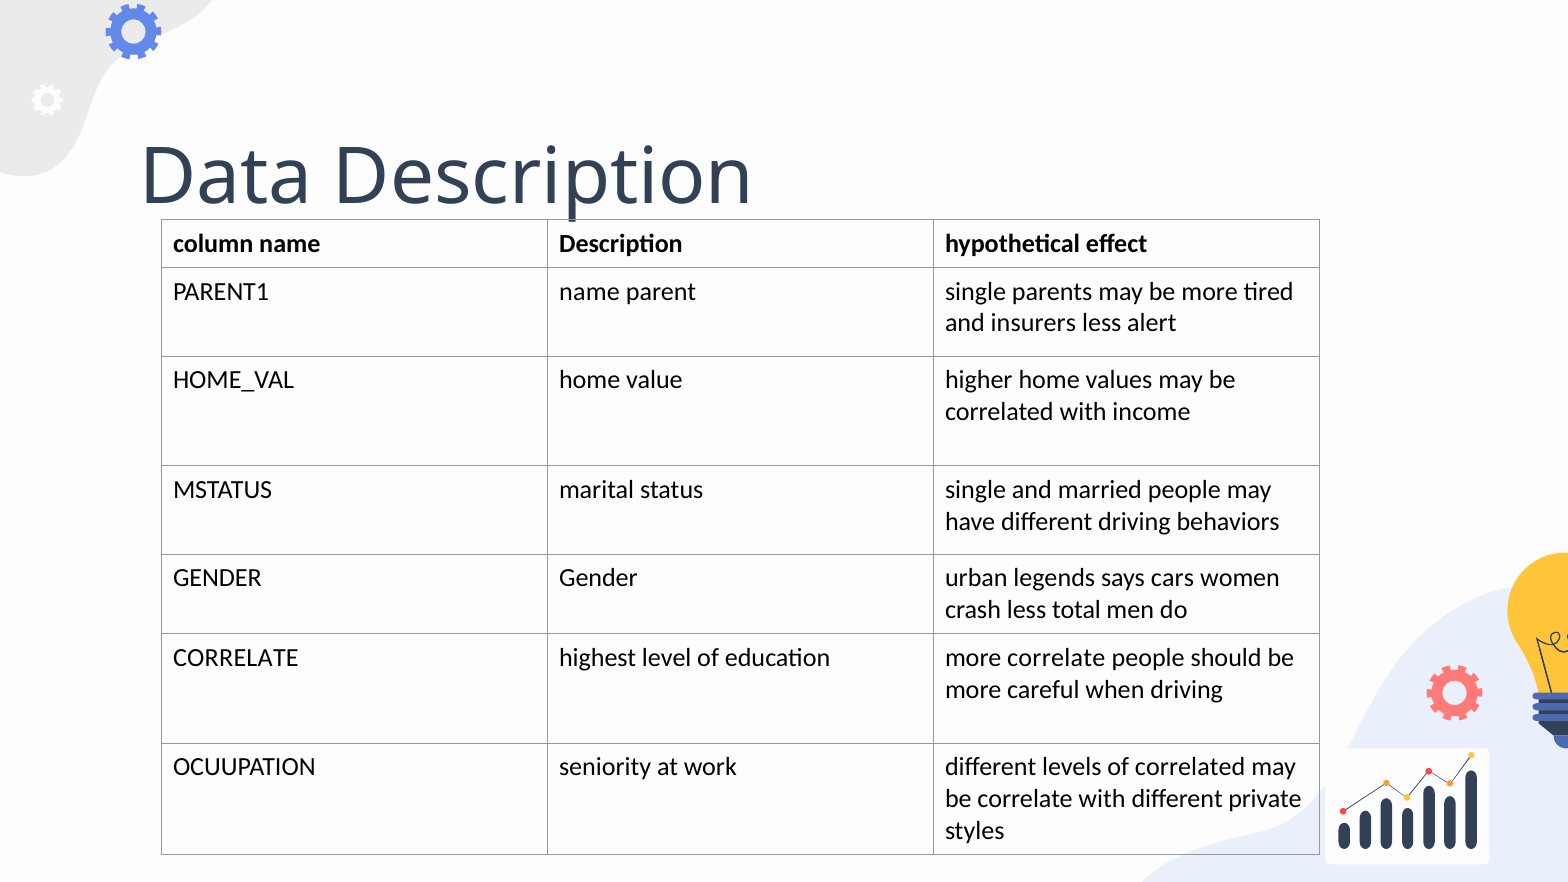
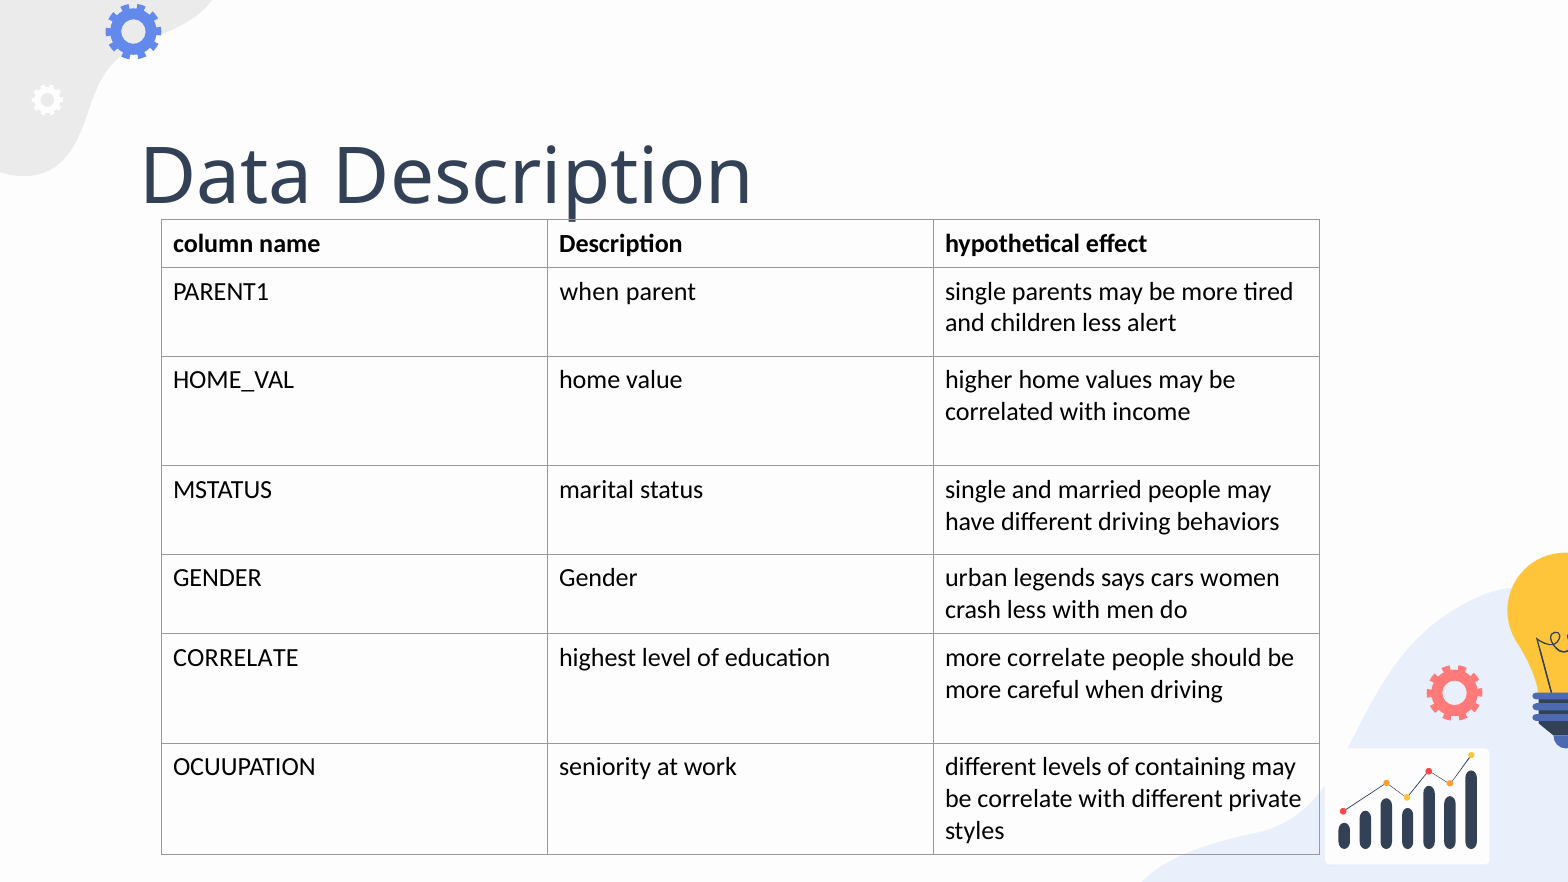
PARENT1 name: name -> when
insurers: insurers -> children
less total: total -> with
of correlated: correlated -> containing
